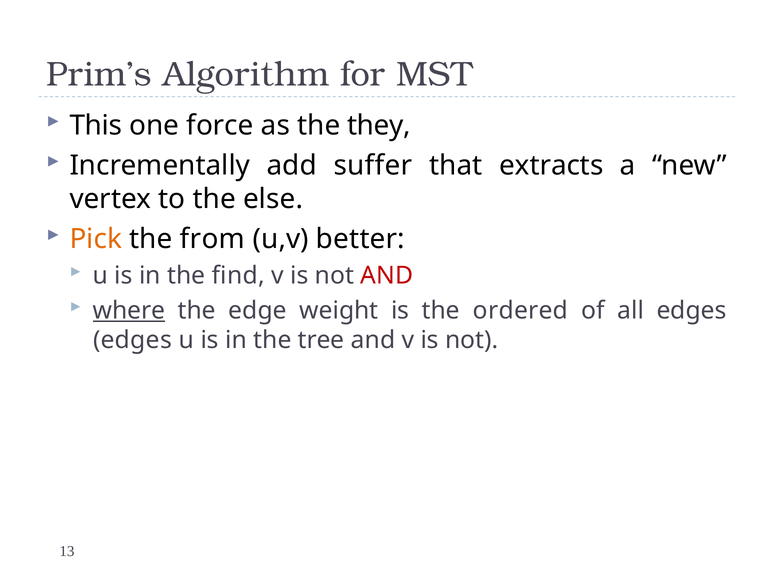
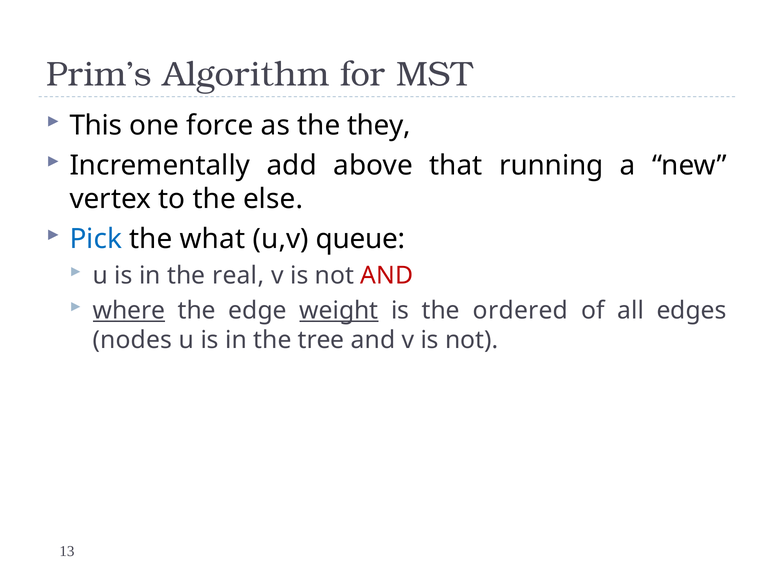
suffer: suffer -> above
extracts: extracts -> running
Pick colour: orange -> blue
from: from -> what
better: better -> queue
find: find -> real
weight underline: none -> present
edges at (132, 341): edges -> nodes
